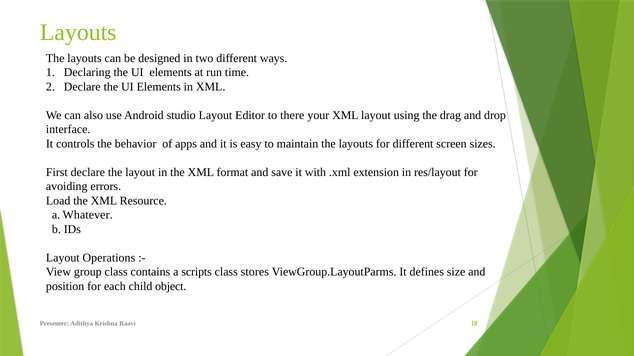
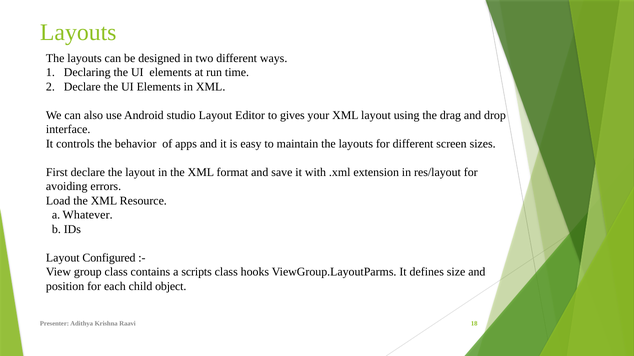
there: there -> gives
Operations: Operations -> Configured
stores: stores -> hooks
